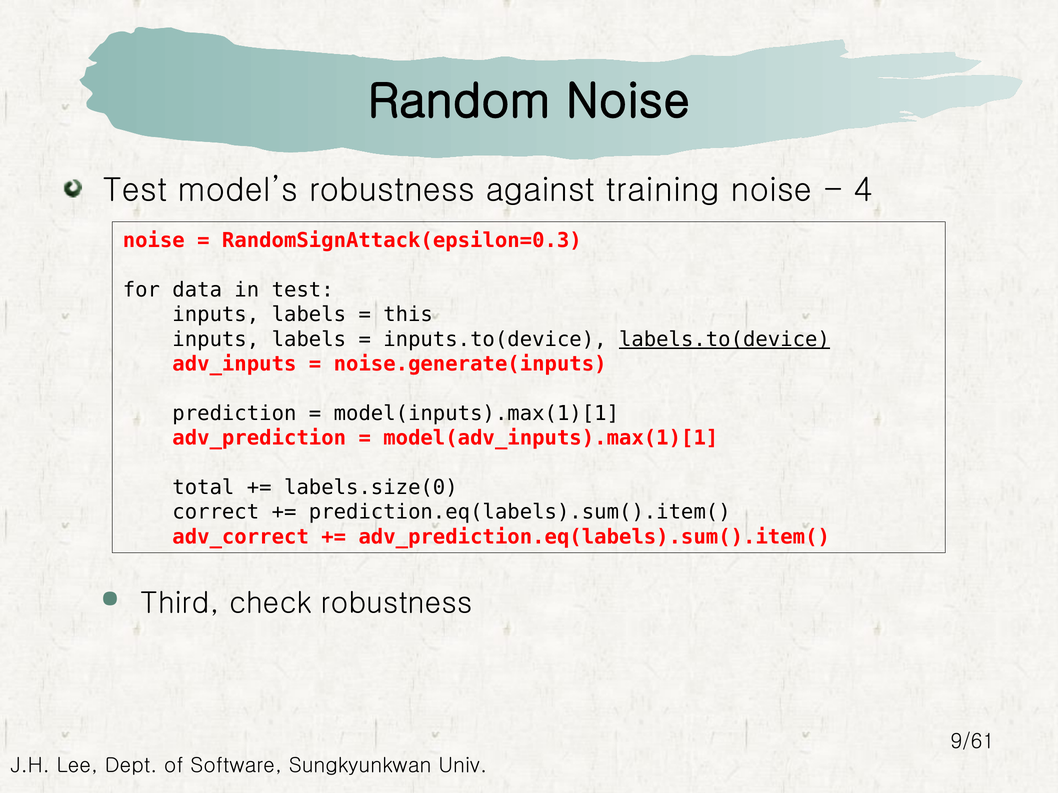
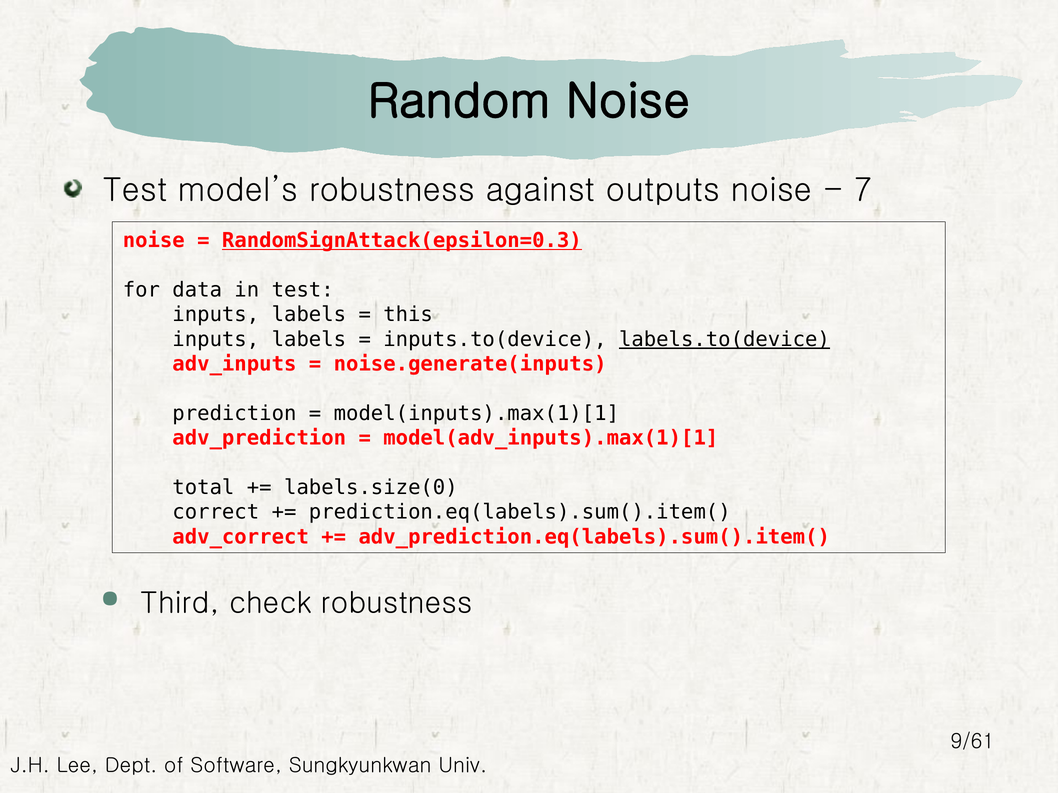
training: training -> outputs
4: 4 -> 7
RandomSignAttack(epsilon=0.3 underline: none -> present
